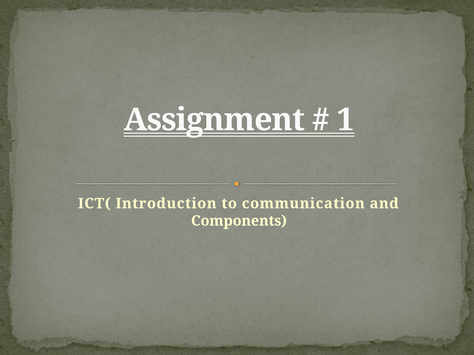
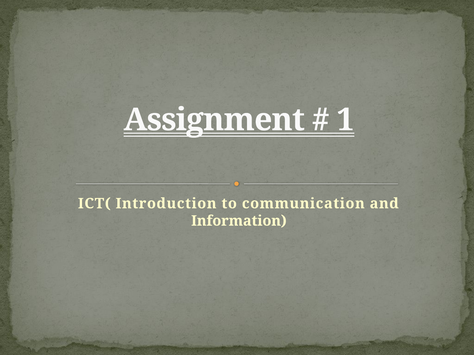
Components: Components -> Information
